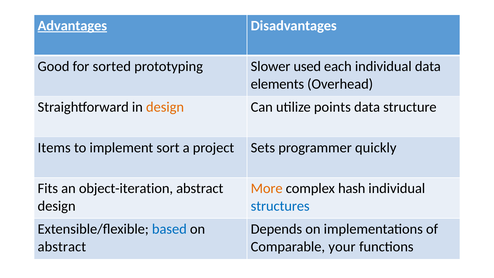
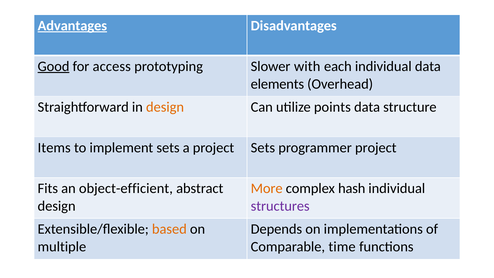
Good underline: none -> present
sorted: sorted -> access
used: used -> with
implement sort: sort -> sets
programmer quickly: quickly -> project
object-iteration: object-iteration -> object-efficient
structures colour: blue -> purple
based colour: blue -> orange
abstract at (62, 247): abstract -> multiple
your: your -> time
